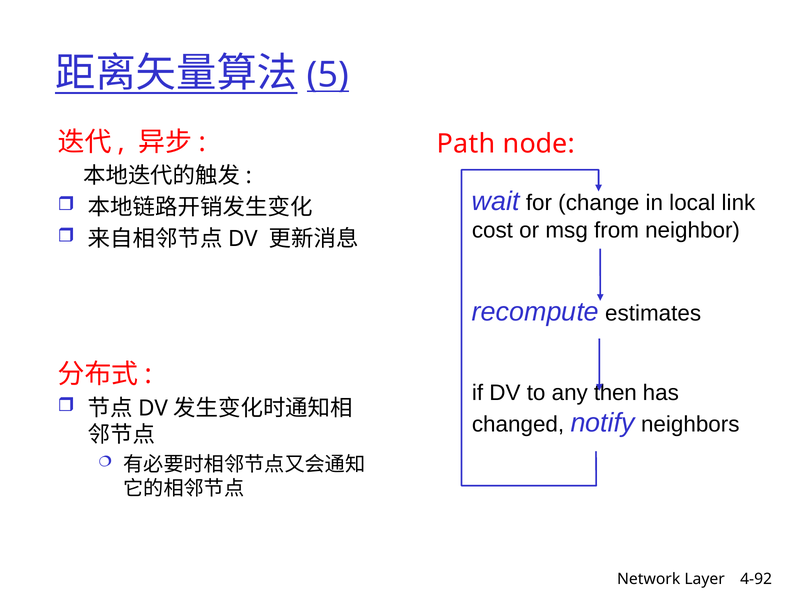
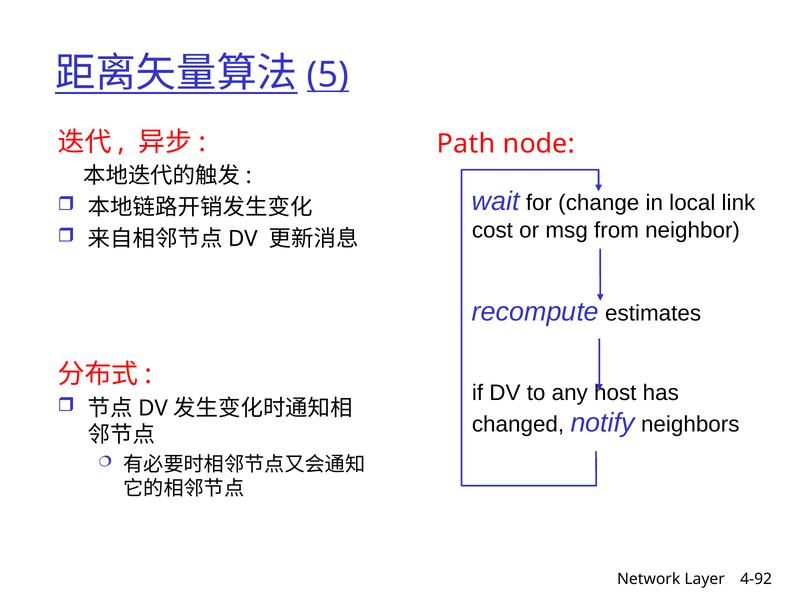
then: then -> host
